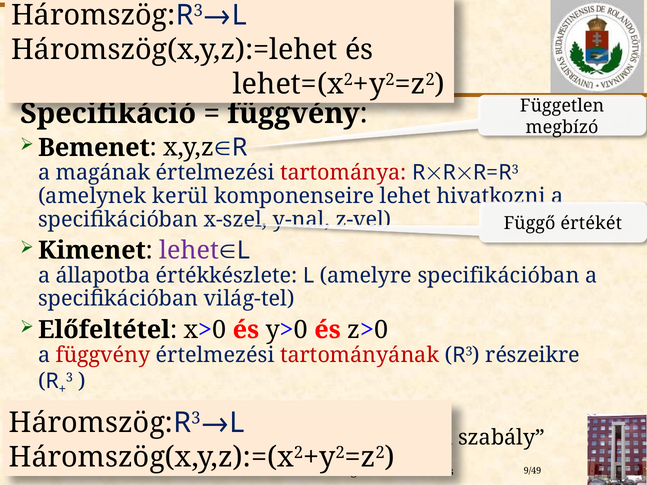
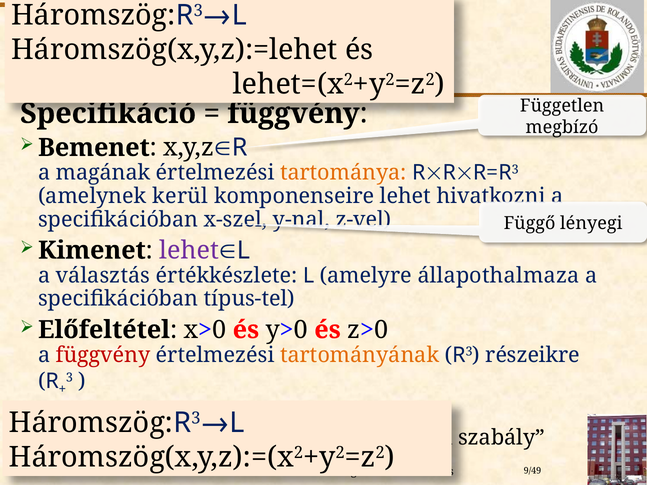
tartománya colour: red -> orange
értékét: értékét -> lényegi
állapotba: állapotba -> választás
amelyre specifikációban: specifikációban -> állapothalmaza
világ-tel: világ-tel -> típus-tel
tartományának colour: red -> orange
